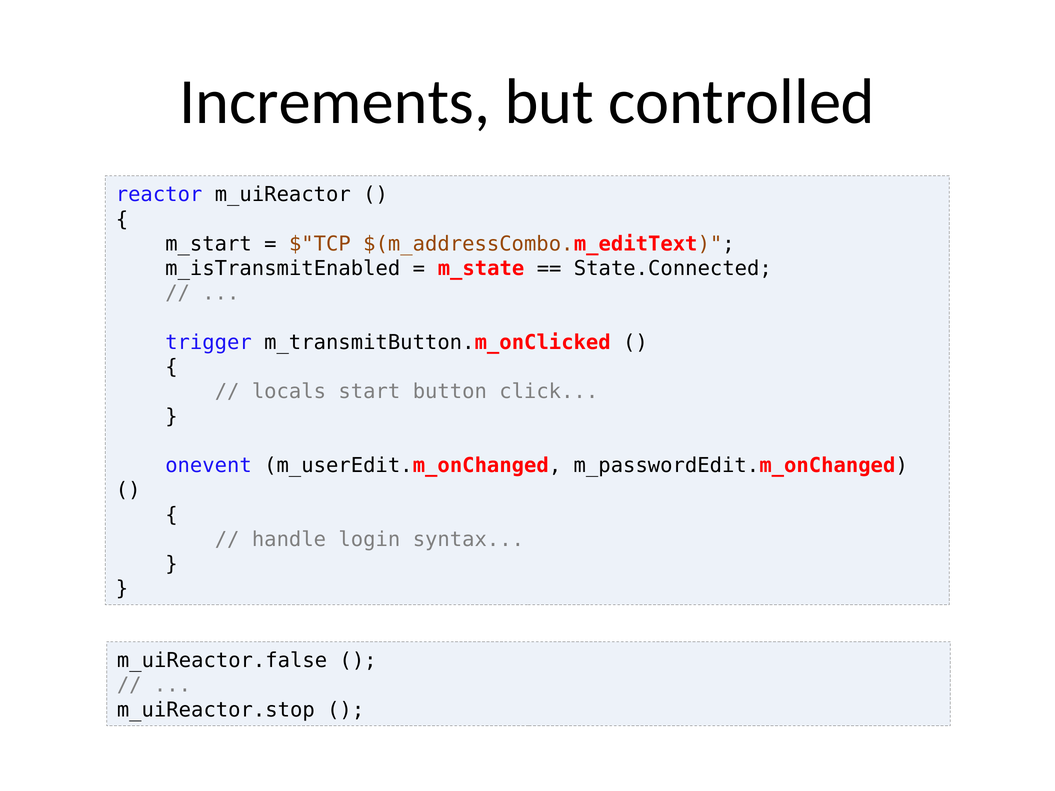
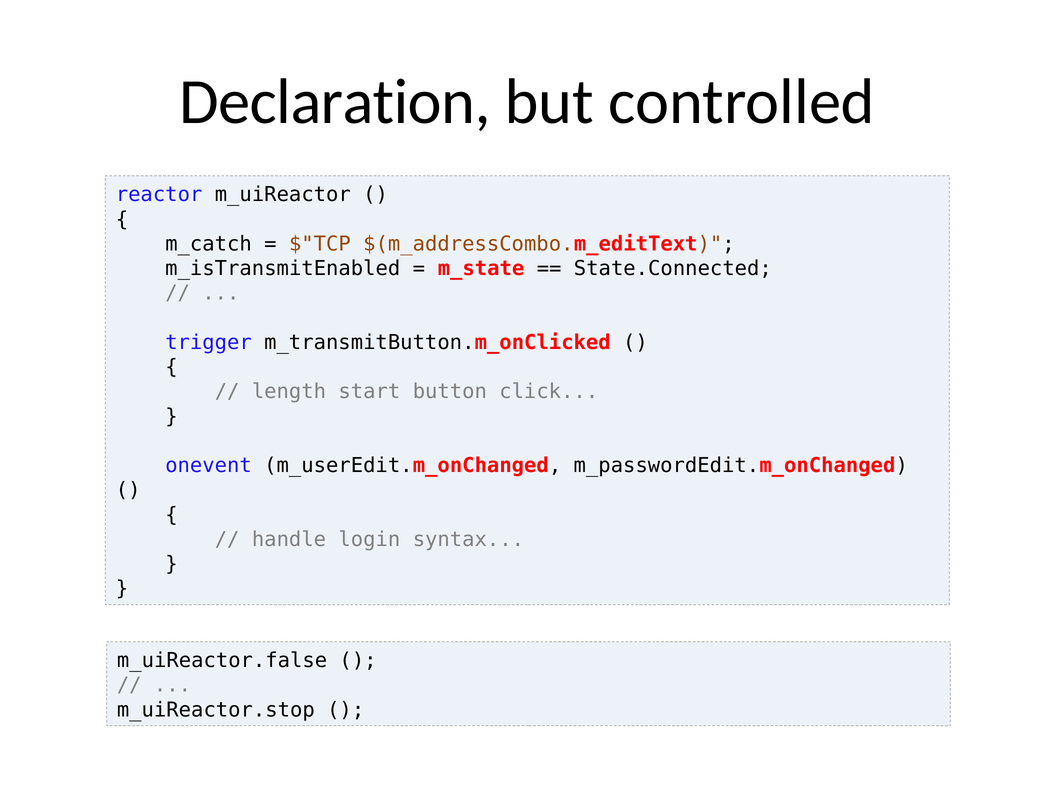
Increments: Increments -> Declaration
m_start: m_start -> m_catch
locals: locals -> length
